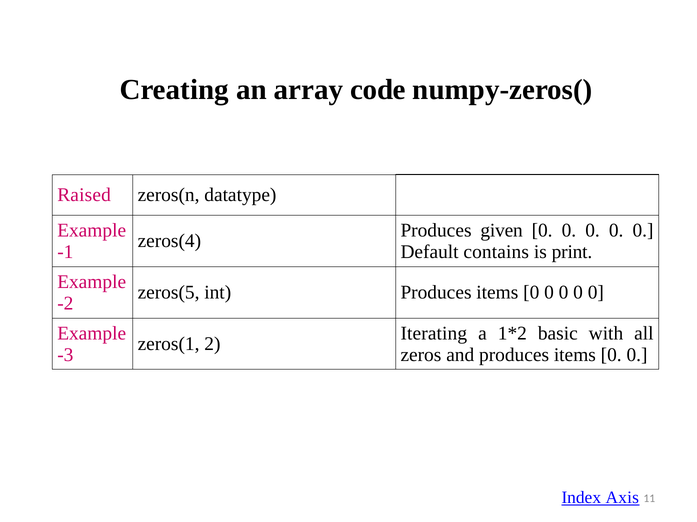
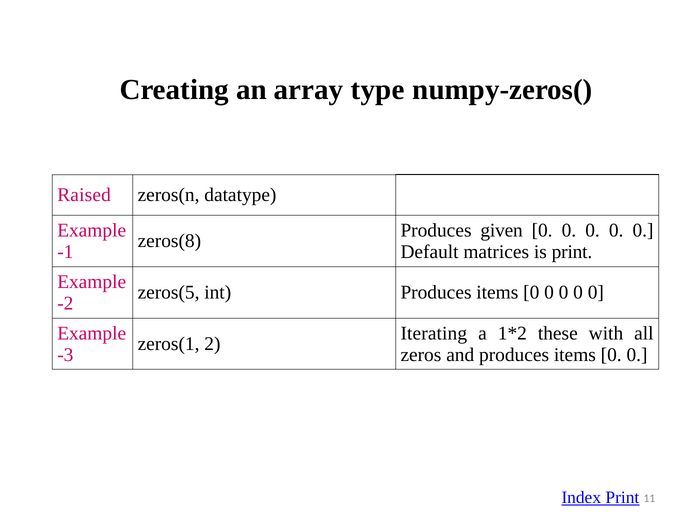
code: code -> type
zeros(4: zeros(4 -> zeros(8
contains: contains -> matrices
basic: basic -> these
Index Axis: Axis -> Print
